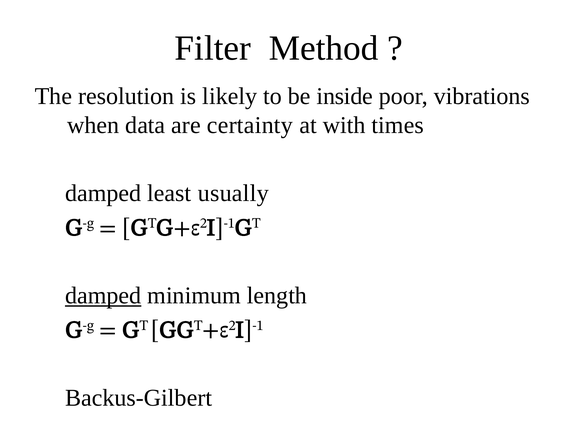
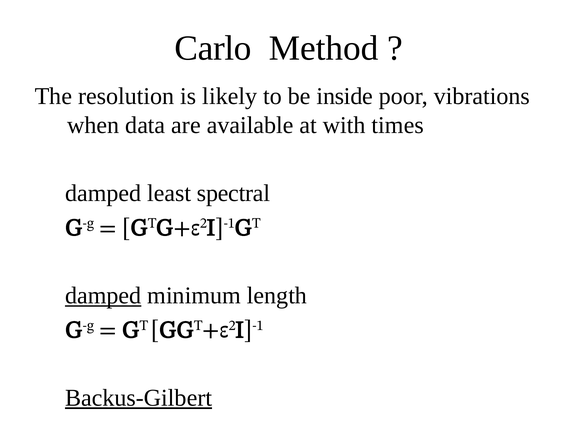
Filter: Filter -> Carlo
certainty: certainty -> available
usually: usually -> spectral
Backus-Gilbert underline: none -> present
